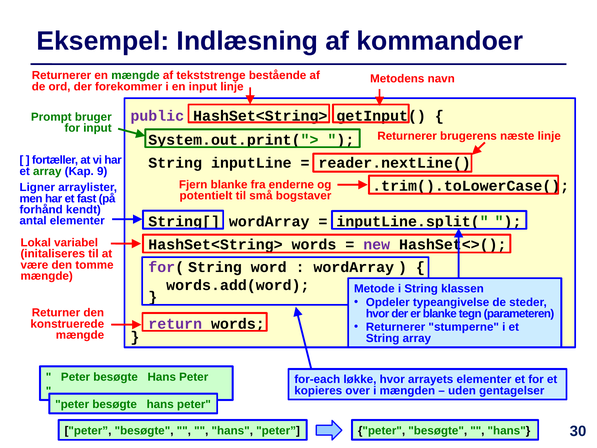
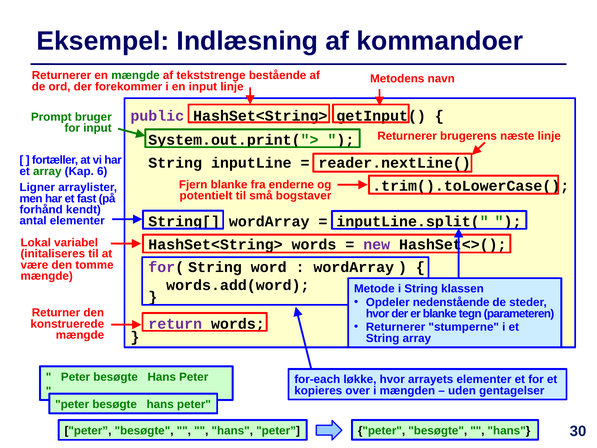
9: 9 -> 6
typeangivelse: typeangivelse -> nedenstående
